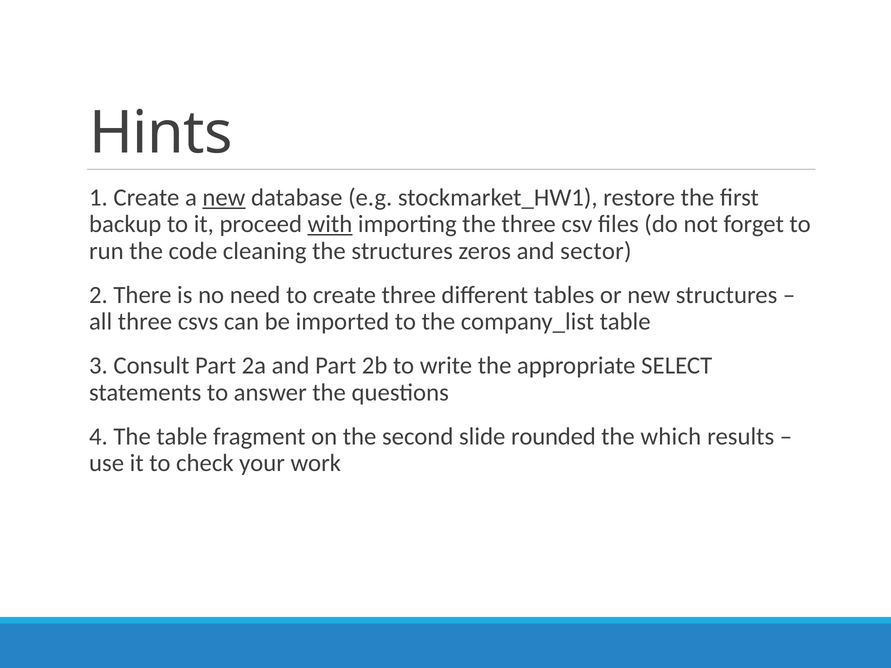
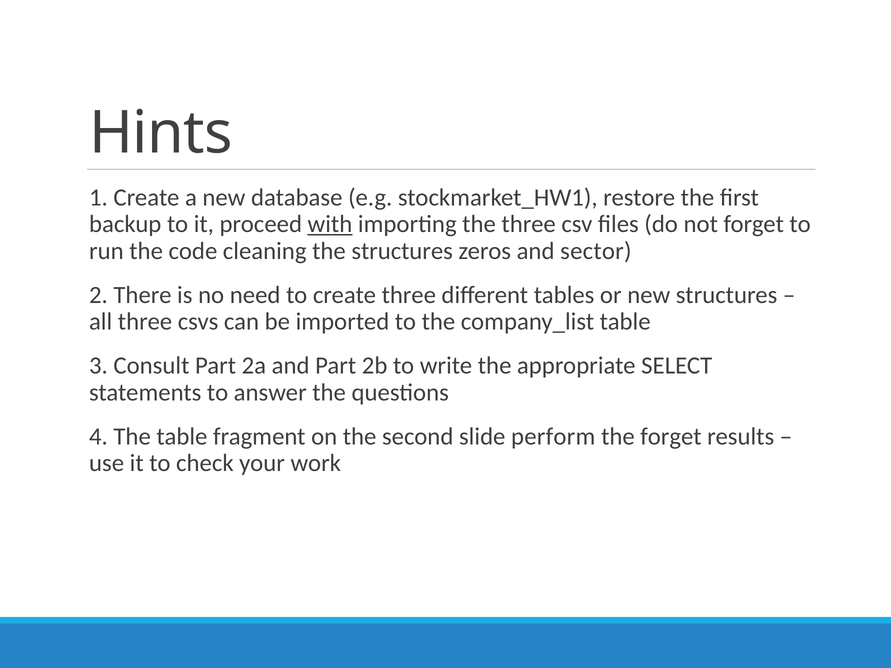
new at (224, 198) underline: present -> none
rounded: rounded -> perform
the which: which -> forget
